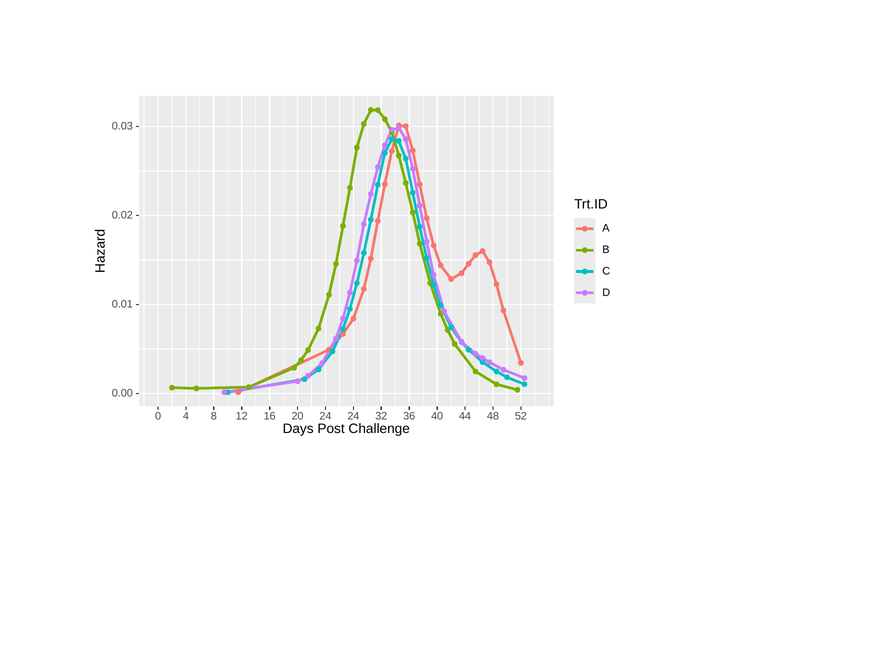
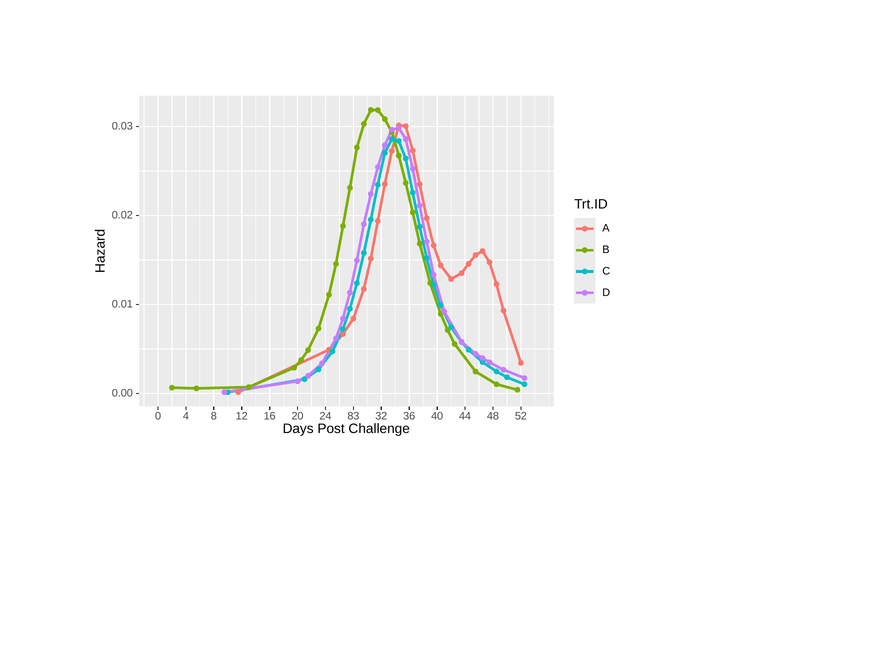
24 24: 24 -> 83
